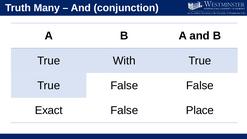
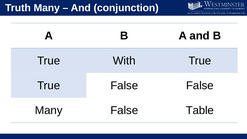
Exact at (49, 110): Exact -> Many
Place: Place -> Table
